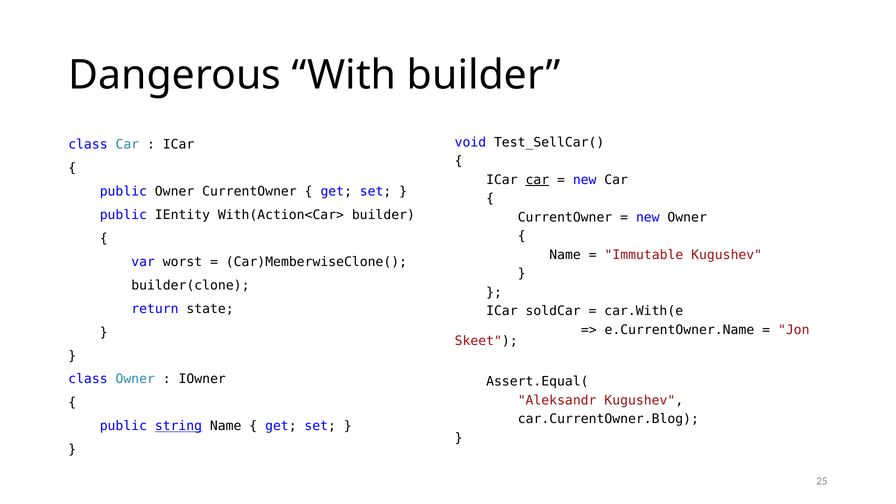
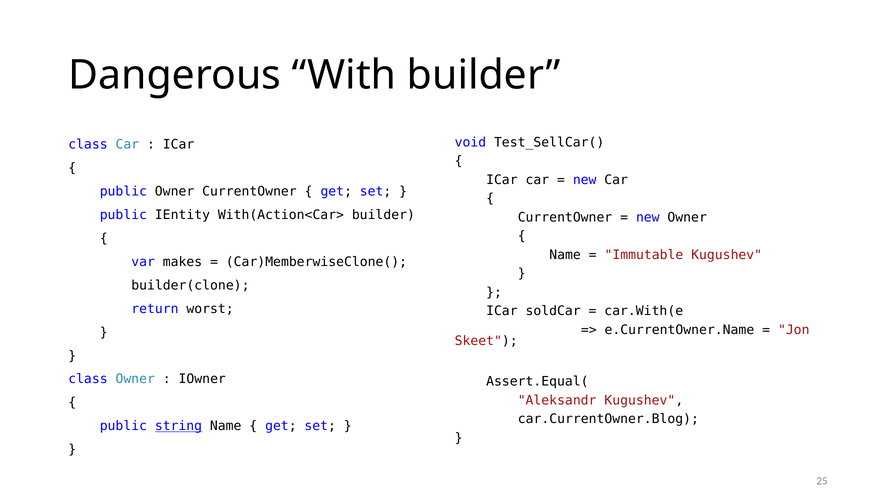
car at (537, 180) underline: present -> none
worst: worst -> makes
state: state -> worst
